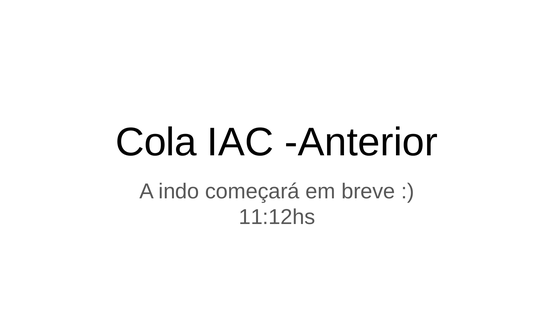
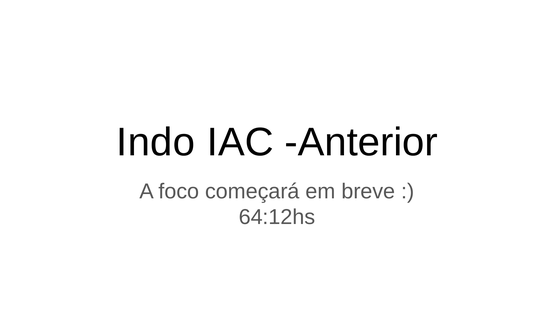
Cola: Cola -> Indo
indo: indo -> foco
11:12hs: 11:12hs -> 64:12hs
